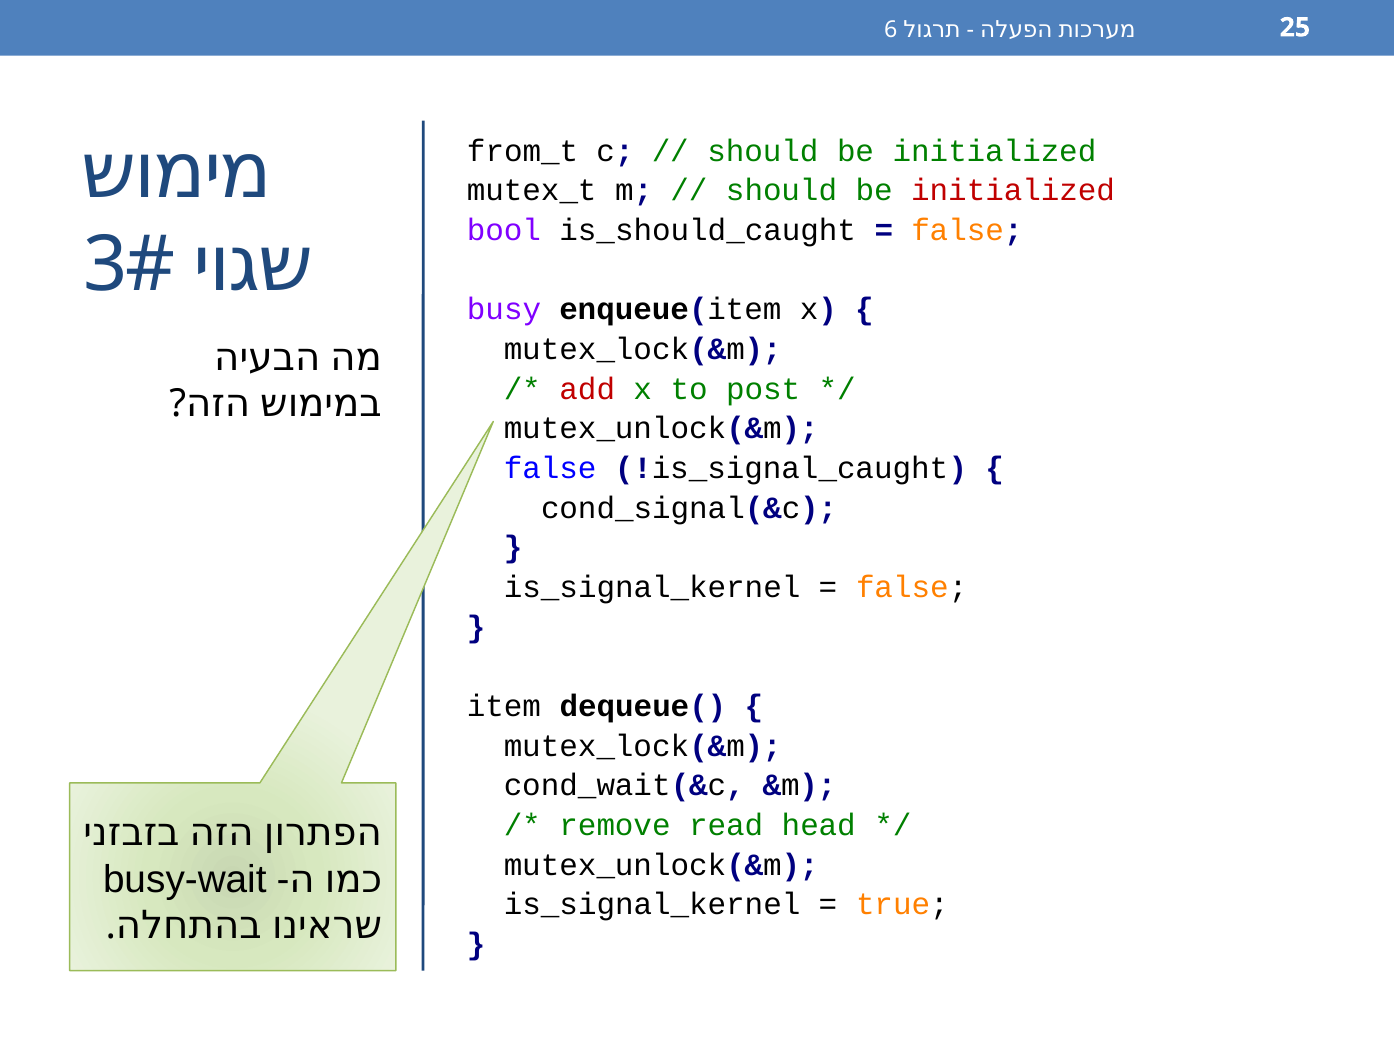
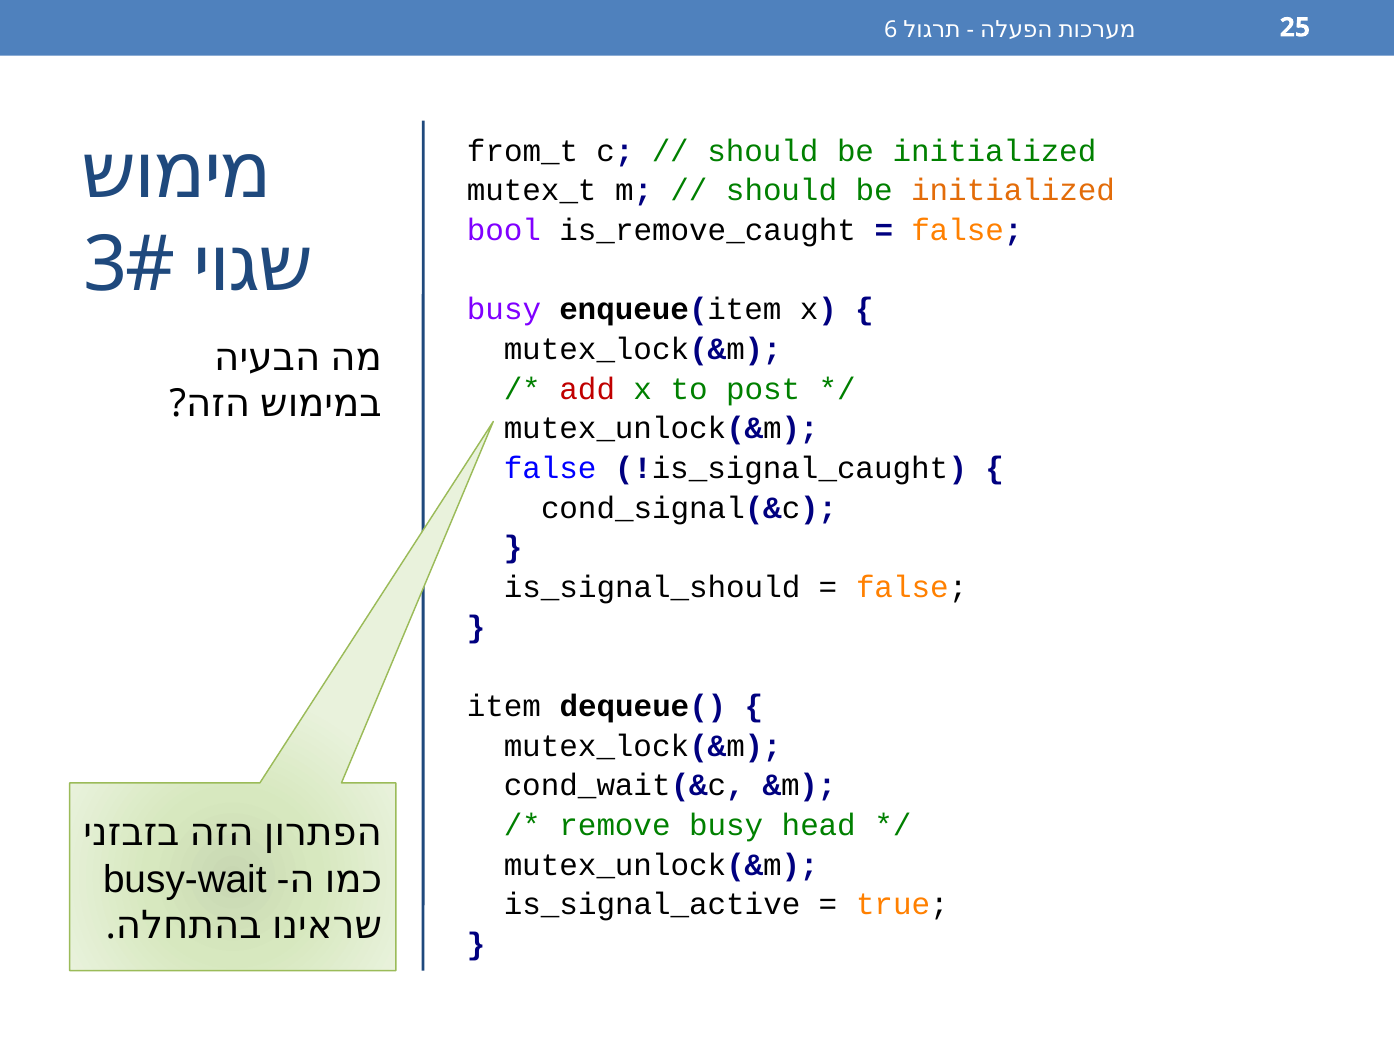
initialized at (1013, 191) colour: red -> orange
is_should_caught: is_should_caught -> is_remove_caught
is_signal_kernel at (652, 587): is_signal_kernel -> is_signal_should
remove read: read -> busy
is_signal_kernel at (652, 905): is_signal_kernel -> is_signal_active
